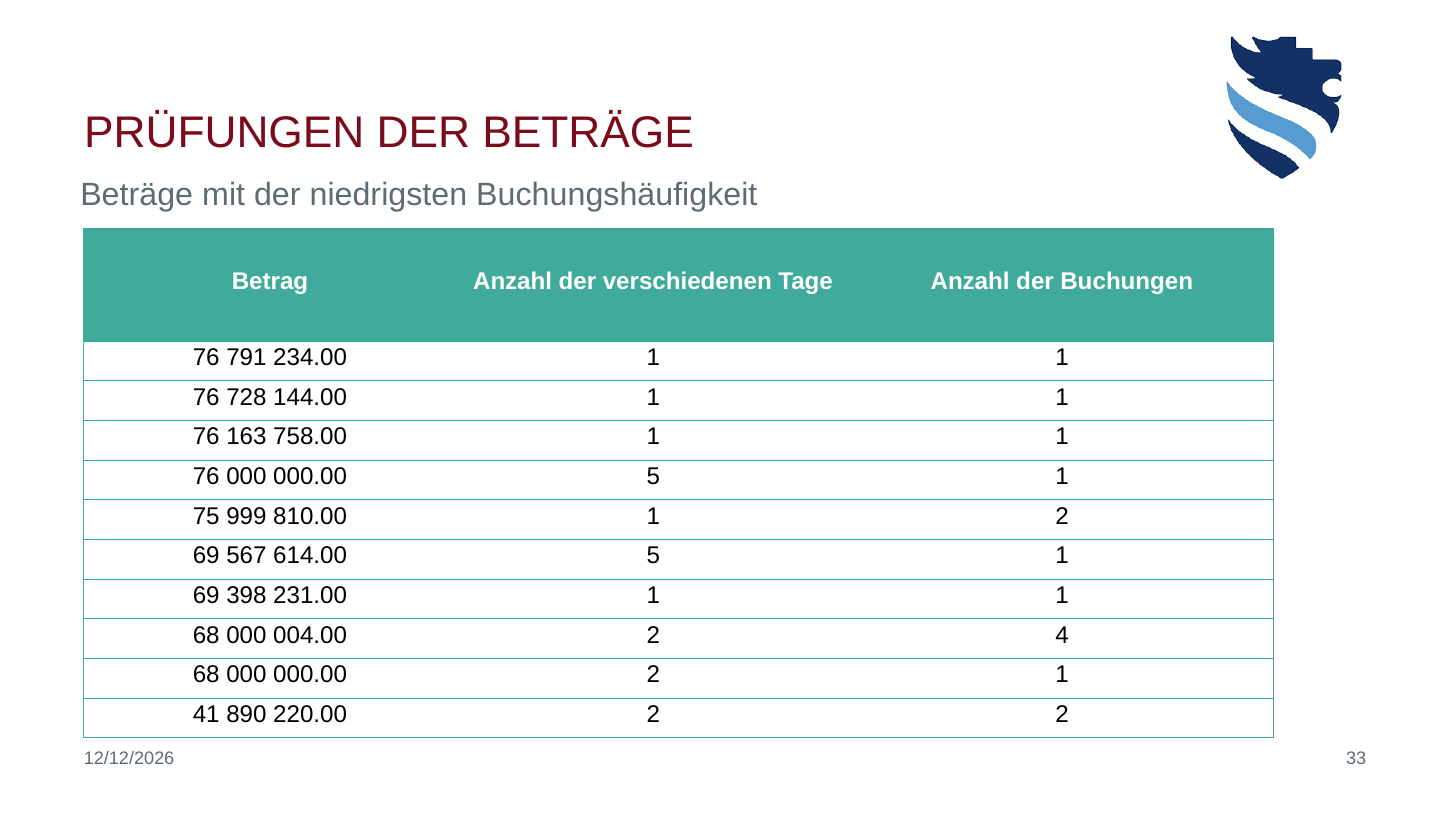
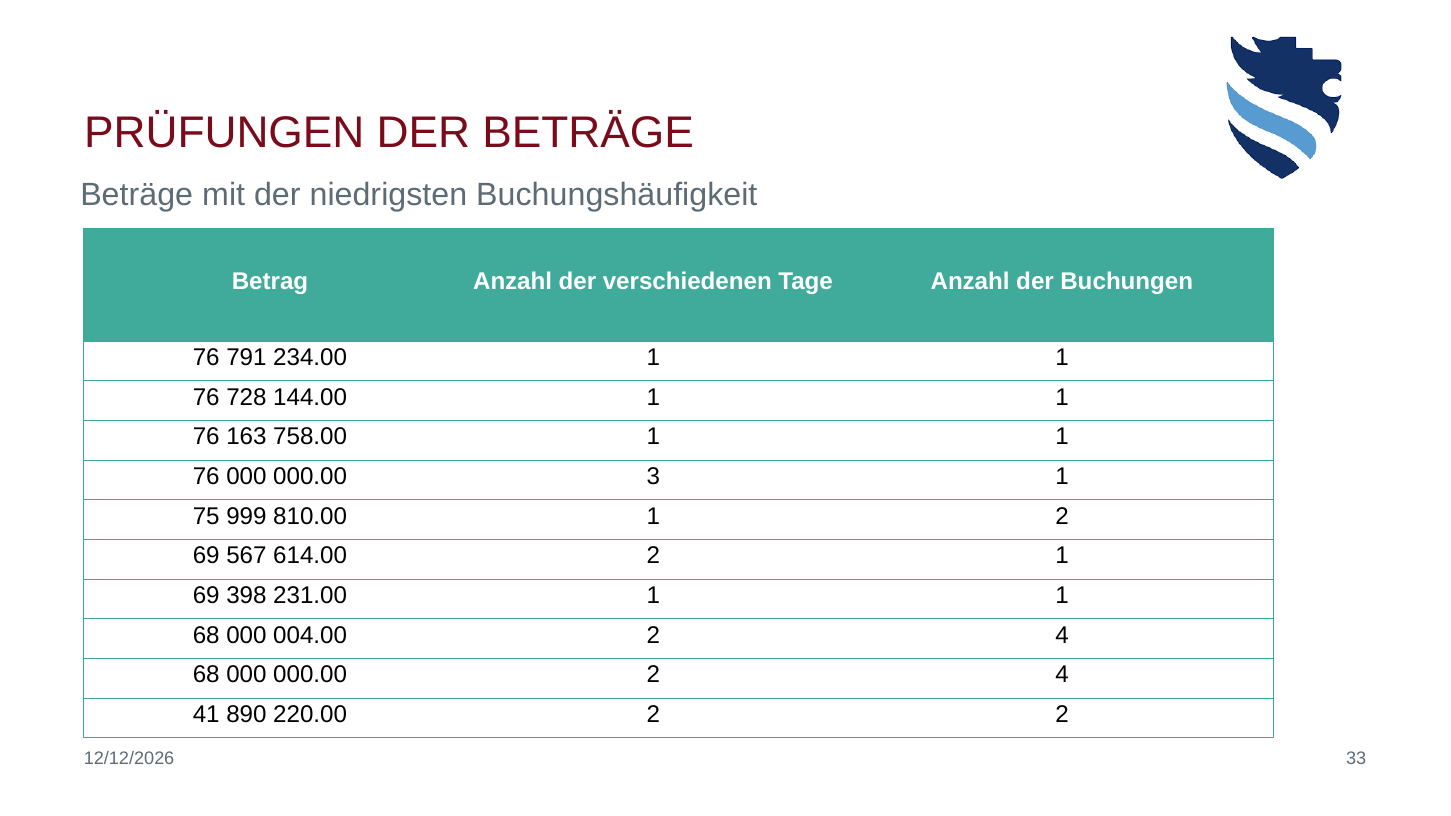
000.00 5: 5 -> 3
614.00 5: 5 -> 2
000.00 2 1: 1 -> 4
